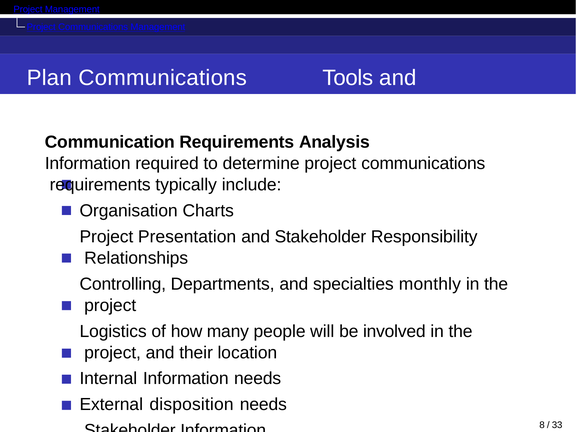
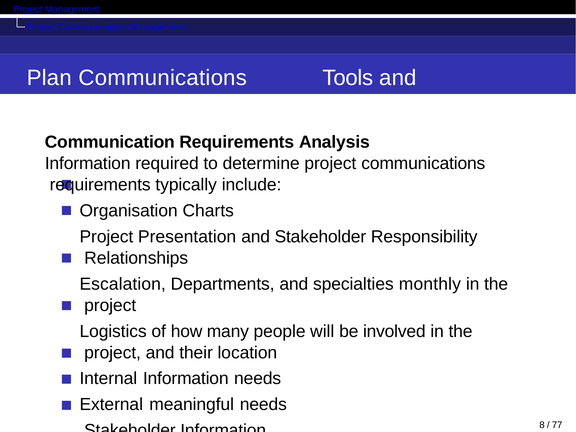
Controlling: Controlling -> Escalation
disposition: disposition -> meaningful
33: 33 -> 77
